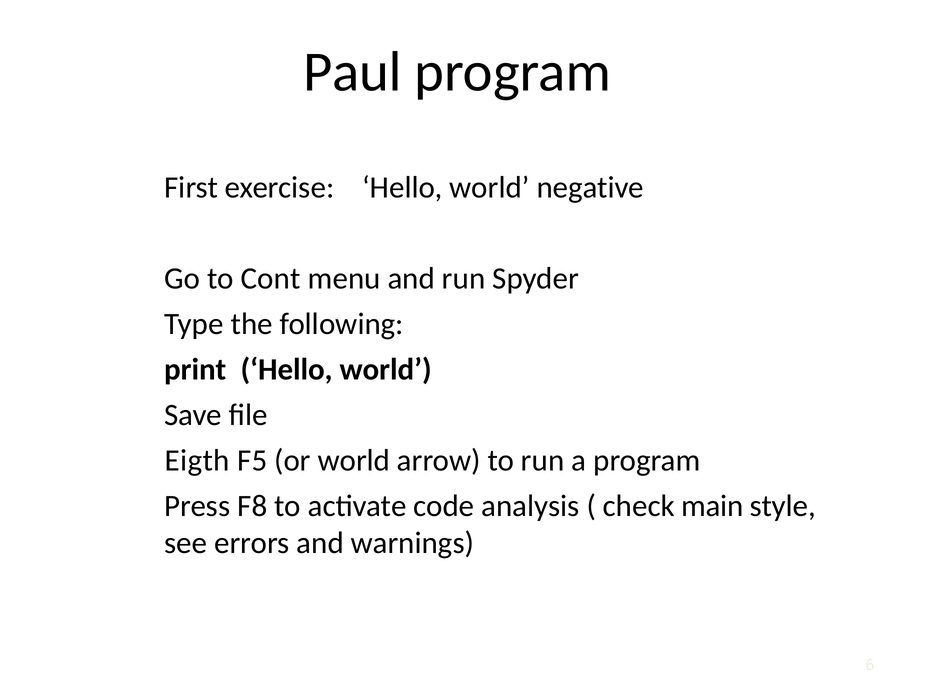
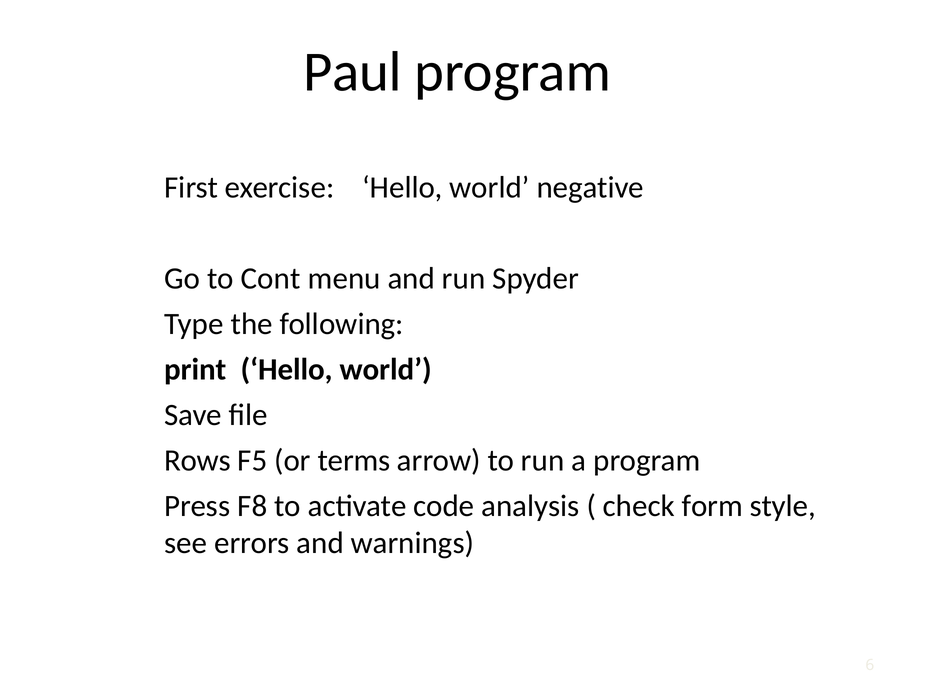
Eigth: Eigth -> Rows
or world: world -> terms
main: main -> form
